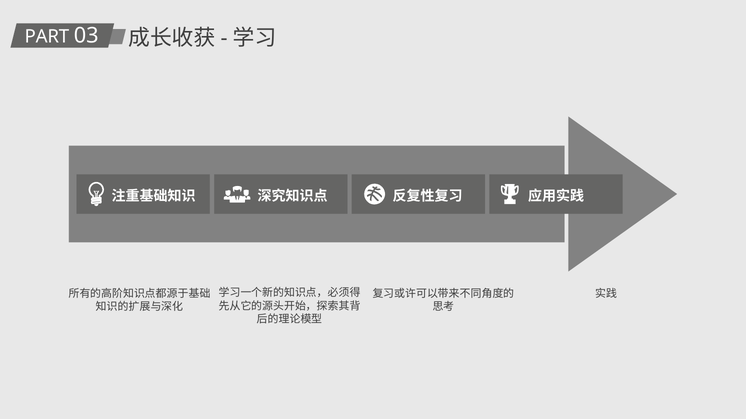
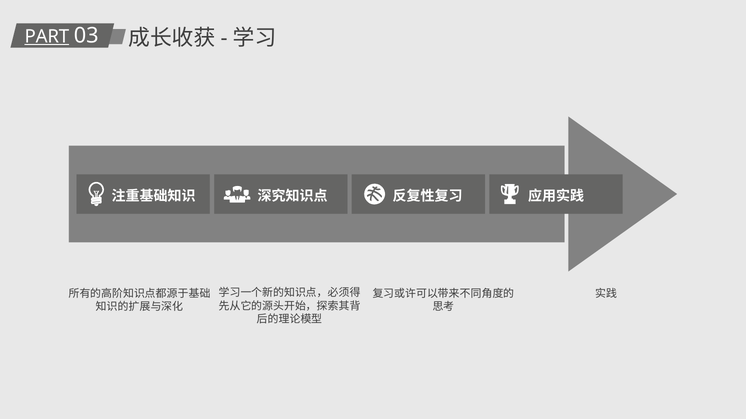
PART underline: none -> present
